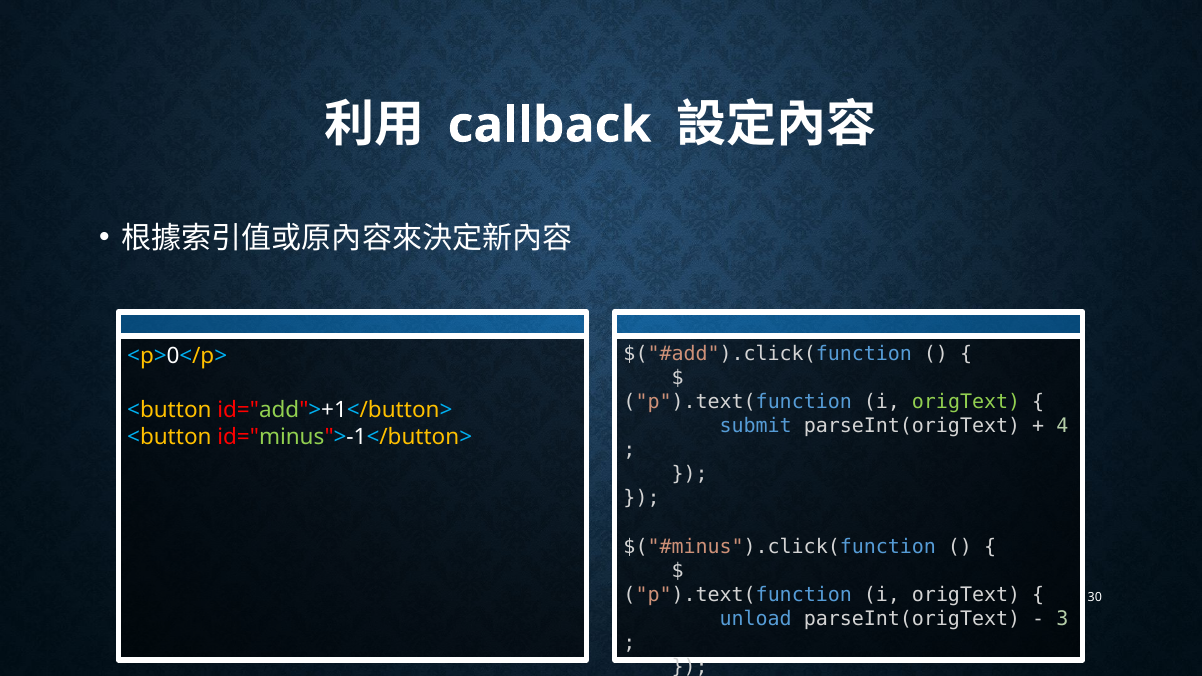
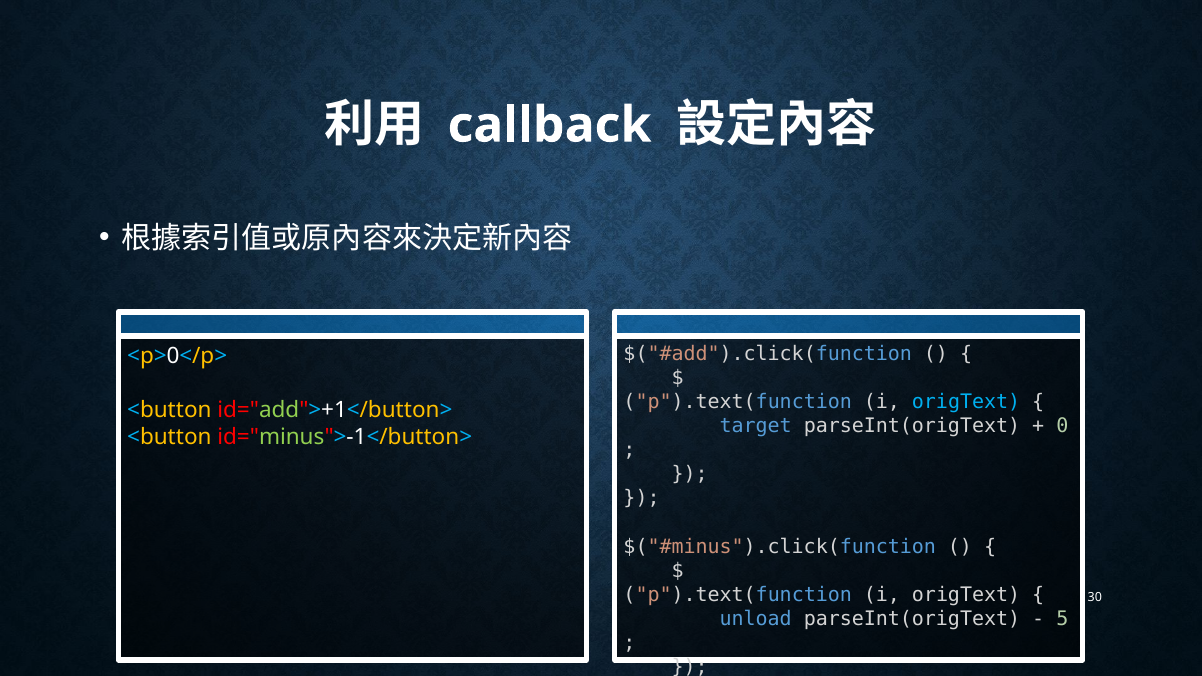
origText at (966, 402) colour: light green -> light blue
submit: submit -> target
4: 4 -> 0
3: 3 -> 5
